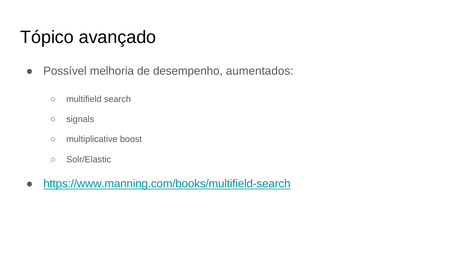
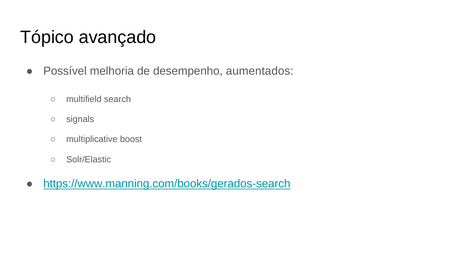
https://www.manning.com/books/multifield-search: https://www.manning.com/books/multifield-search -> https://www.manning.com/books/gerados-search
